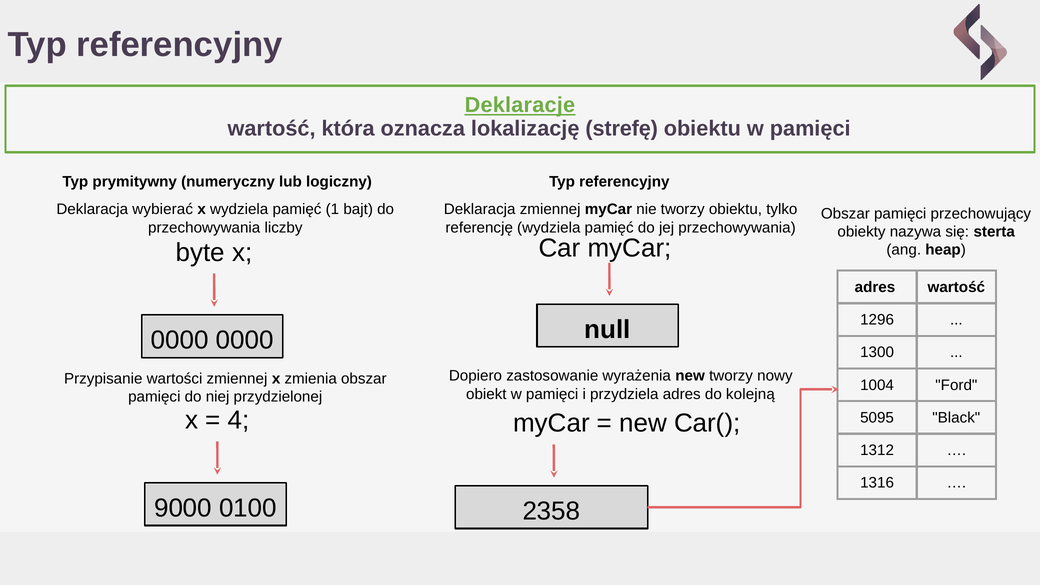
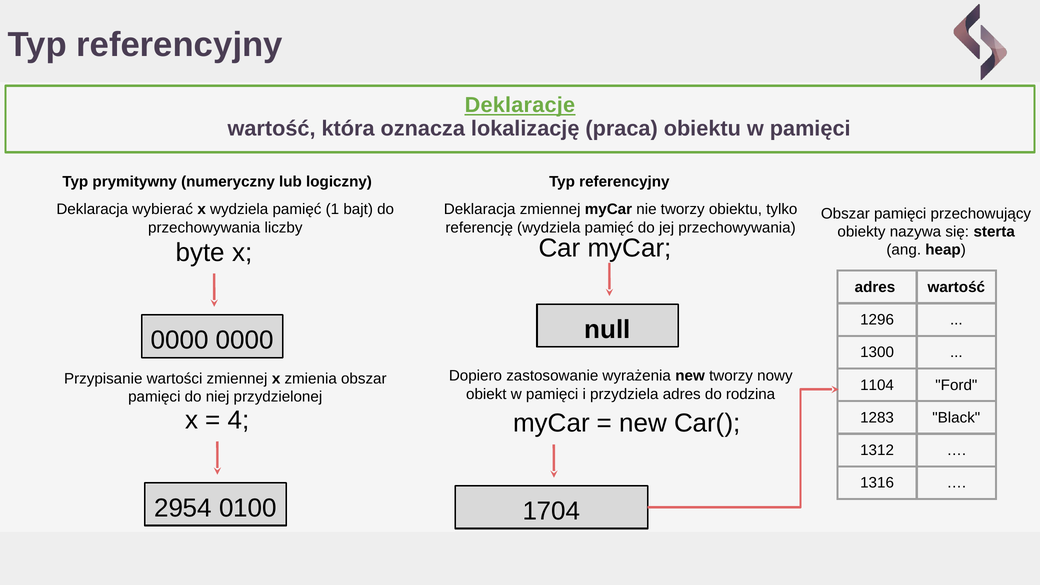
strefę: strefę -> praca
1004: 1004 -> 1104
kolejną: kolejną -> rodzina
5095: 5095 -> 1283
9000: 9000 -> 2954
2358: 2358 -> 1704
